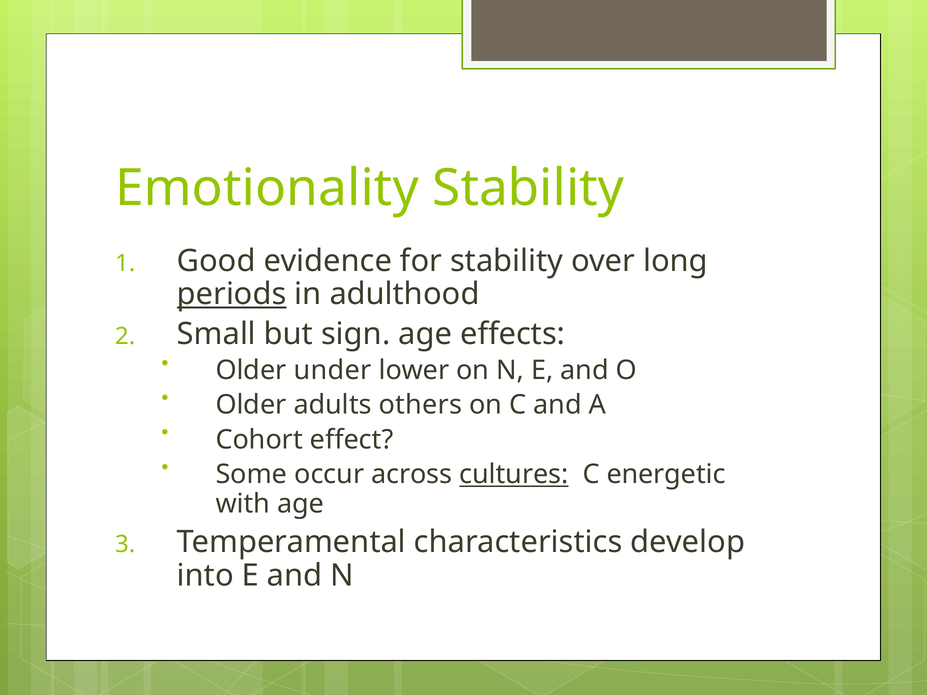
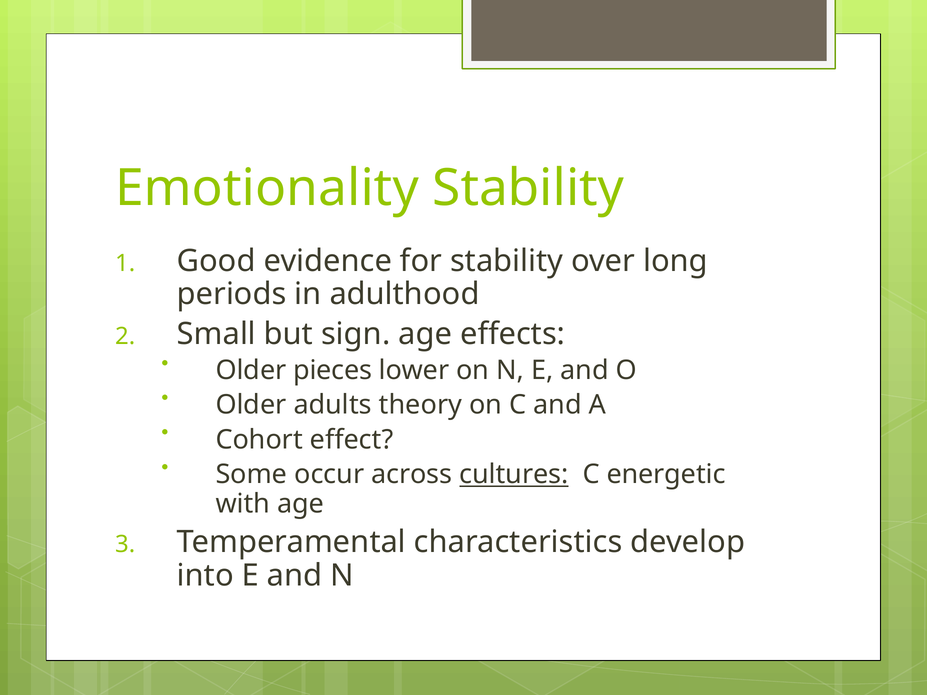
periods underline: present -> none
under: under -> pieces
others: others -> theory
